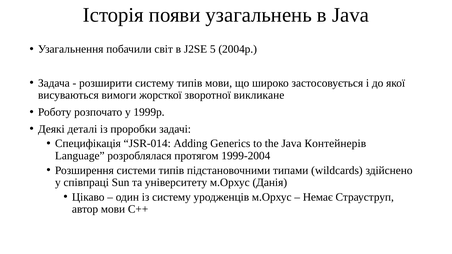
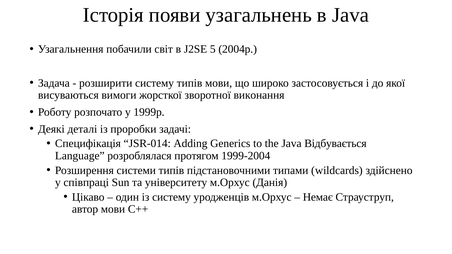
викликане: викликане -> виконання
Контейнерів: Контейнерів -> Відбувається
